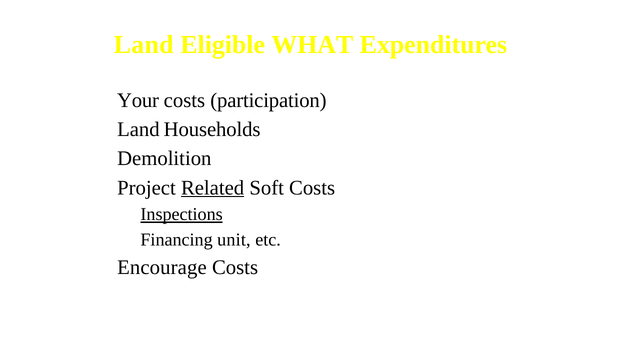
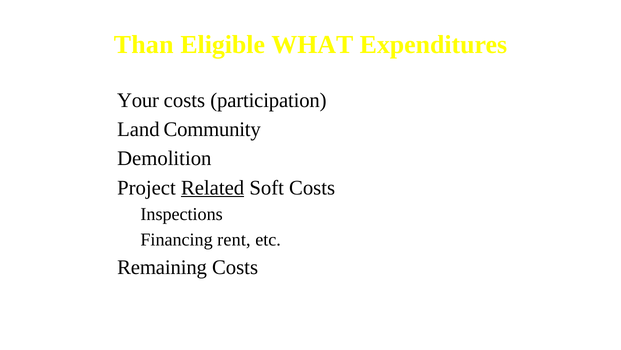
Land at (144, 44): Land -> Than
Households: Households -> Community
Inspections underline: present -> none
unit: unit -> rent
Encourage: Encourage -> Remaining
